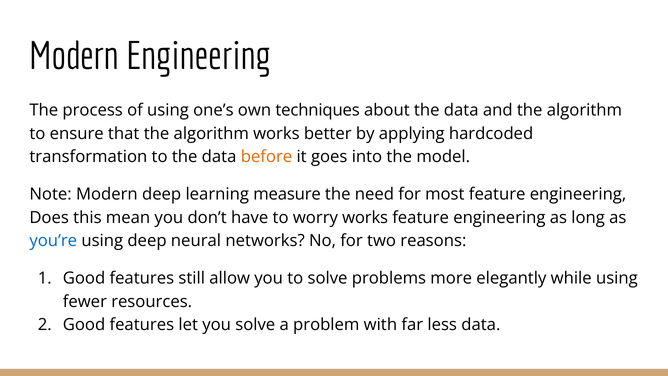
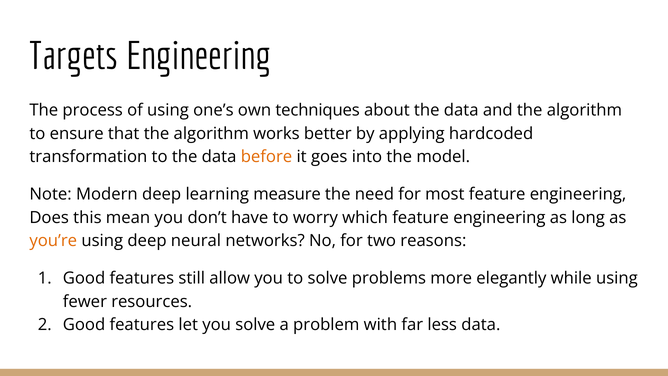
Modern at (74, 56): Modern -> Targets
worry works: works -> which
you’re colour: blue -> orange
